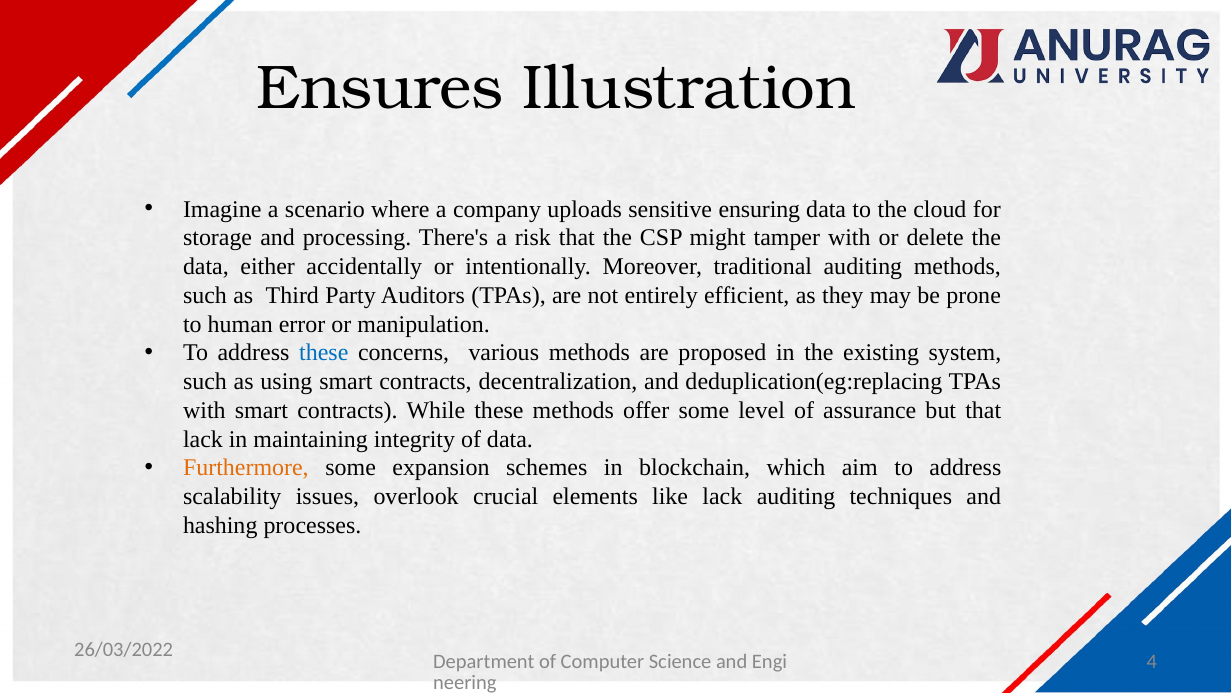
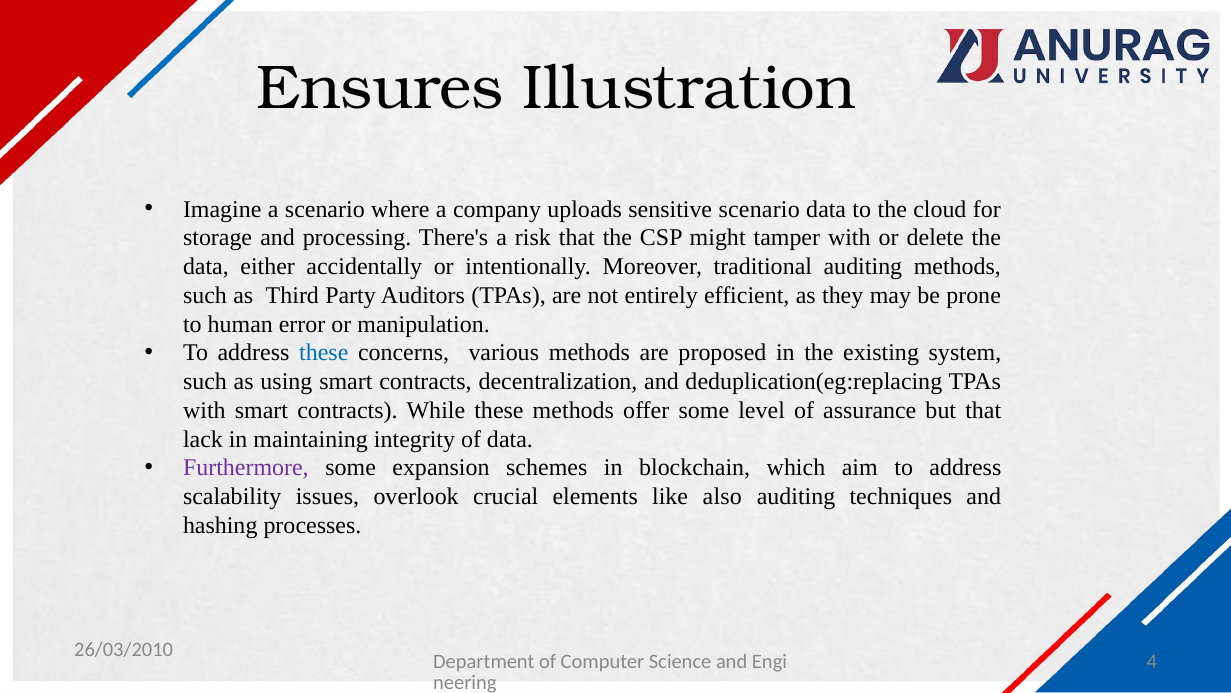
sensitive ensuring: ensuring -> scenario
Furthermore colour: orange -> purple
like lack: lack -> also
26/03/2022: 26/03/2022 -> 26/03/2010
